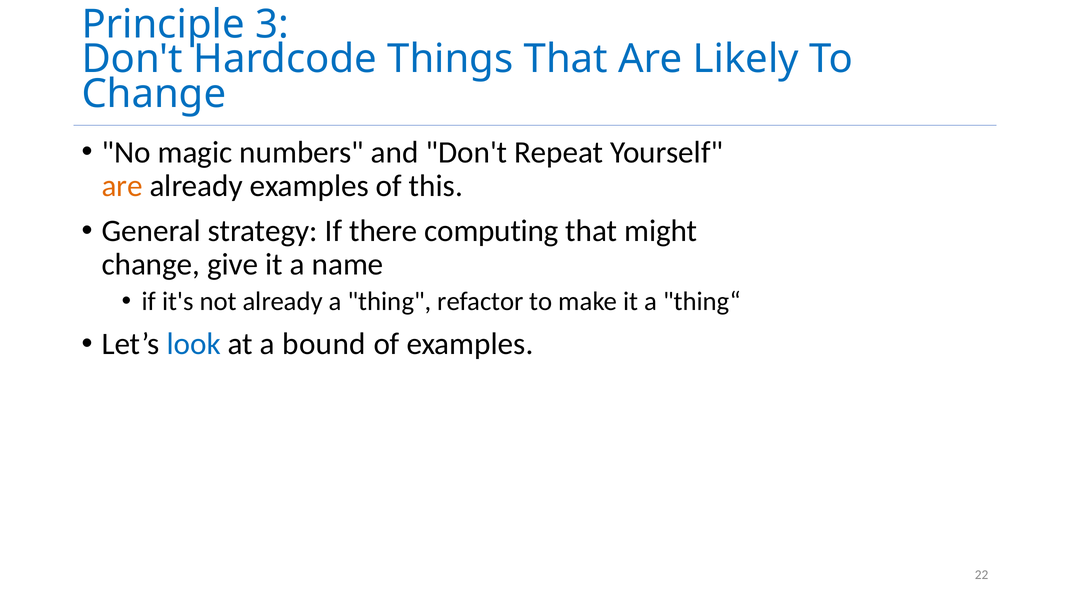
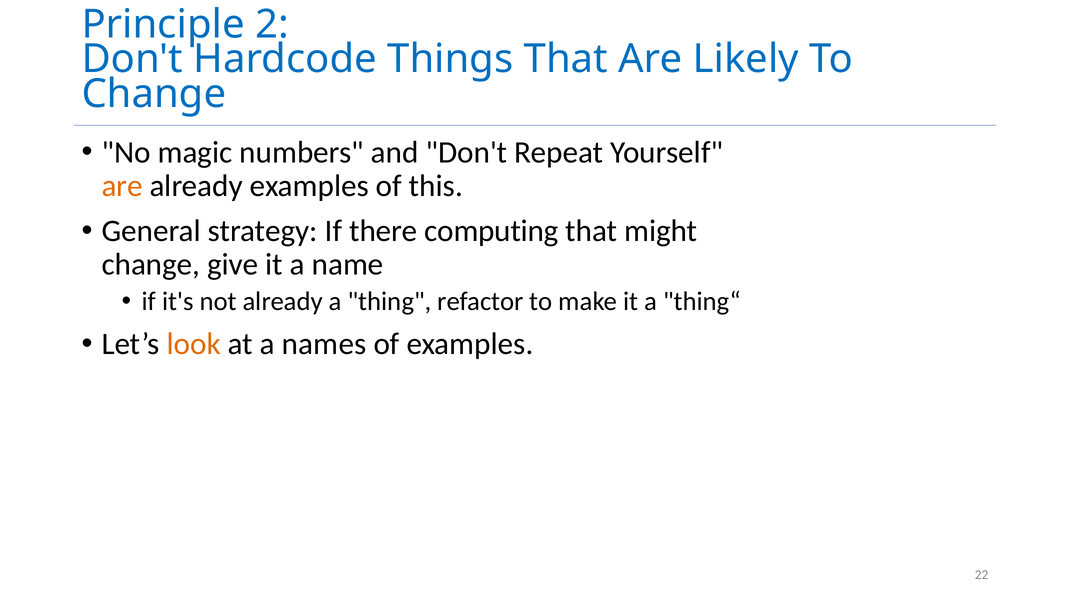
3: 3 -> 2
look colour: blue -> orange
bound: bound -> names
